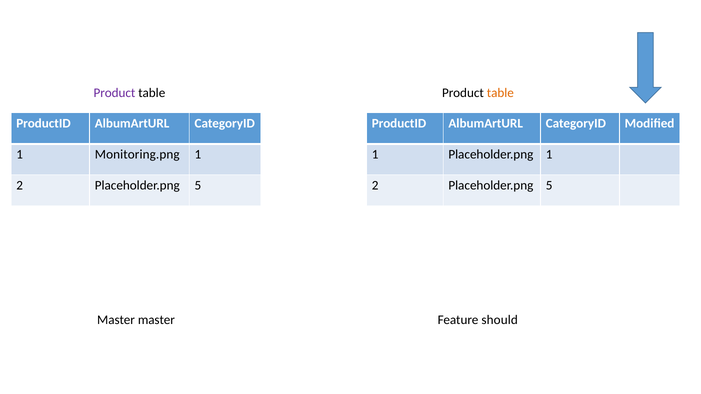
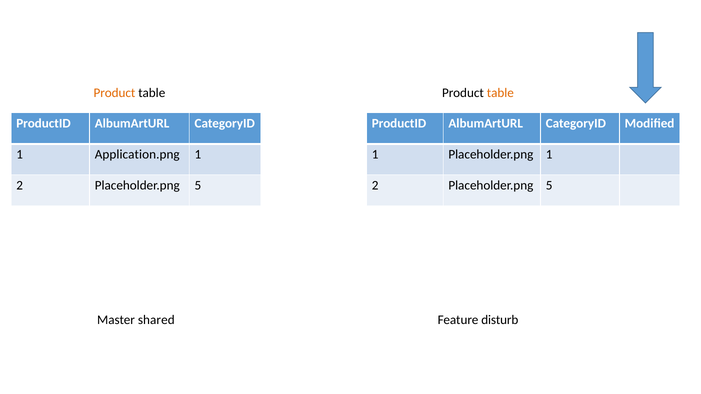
Product at (114, 93) colour: purple -> orange
Monitoring.png: Monitoring.png -> Application.png
Master master: master -> shared
should: should -> disturb
